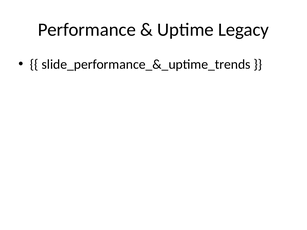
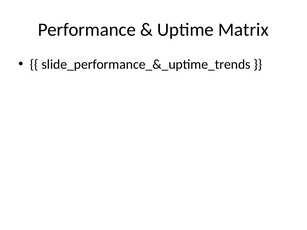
Legacy: Legacy -> Matrix
